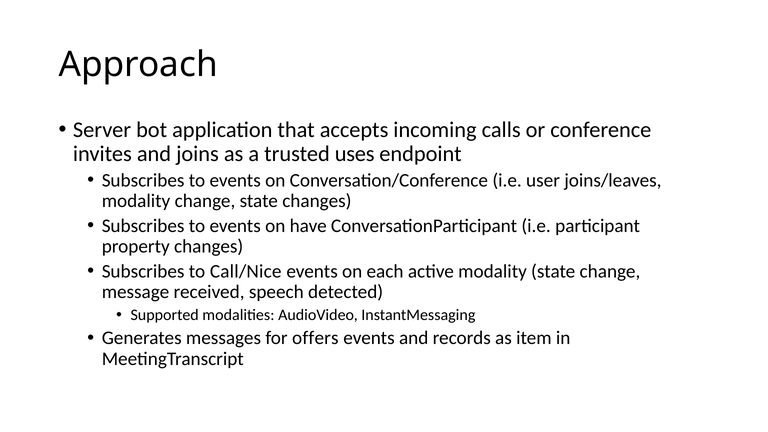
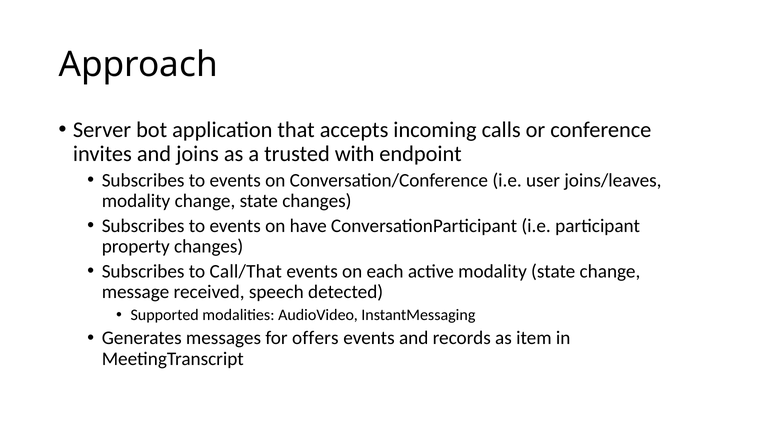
uses: uses -> with
Call/Nice: Call/Nice -> Call/That
